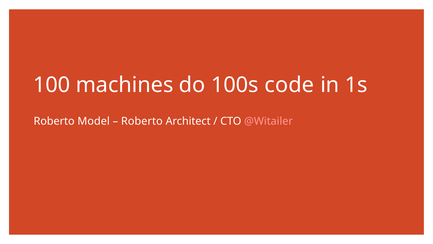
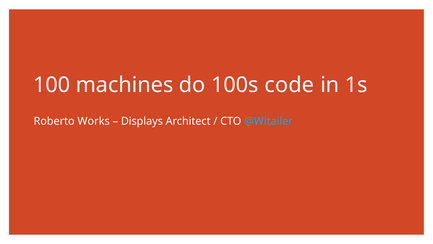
Model: Model -> Works
Roberto at (142, 121): Roberto -> Displays
@Witailer colour: pink -> light blue
